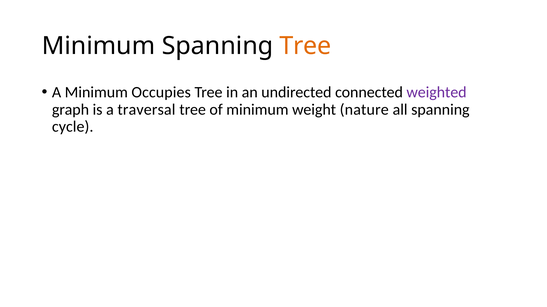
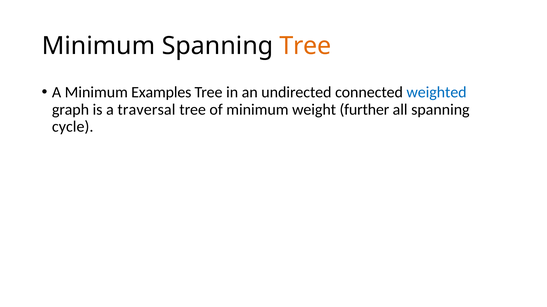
Occupies: Occupies -> Examples
weighted colour: purple -> blue
nature: nature -> further
